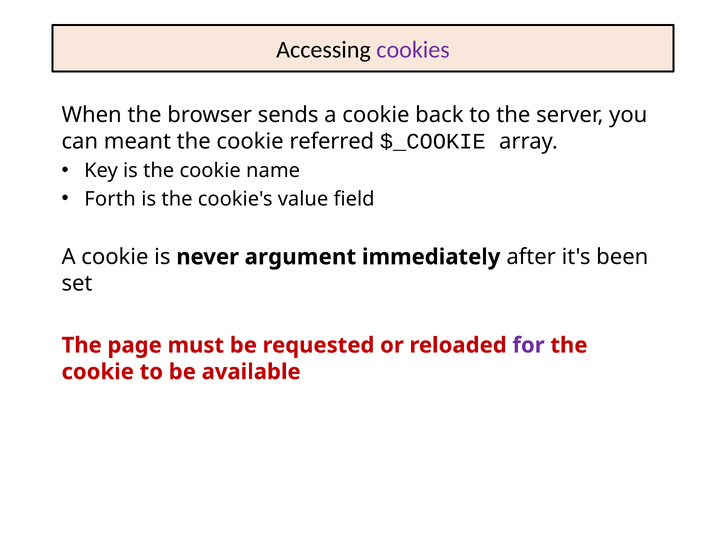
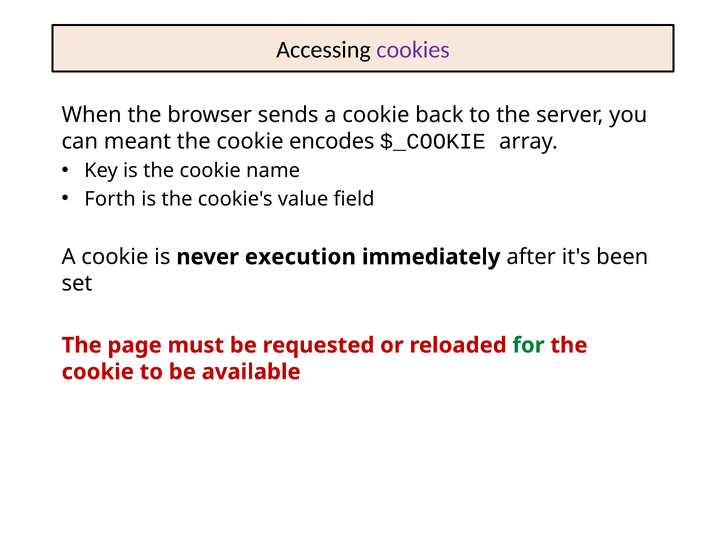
referred: referred -> encodes
argument: argument -> execution
for colour: purple -> green
